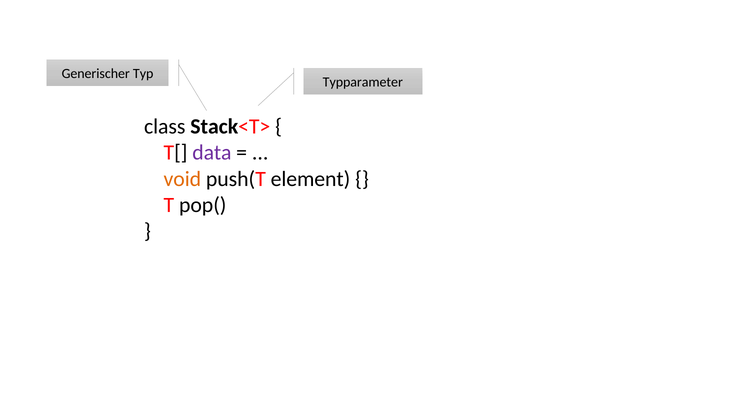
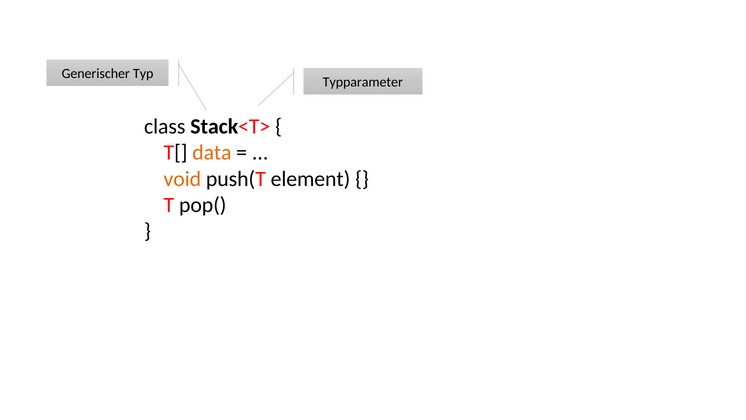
data colour: purple -> orange
